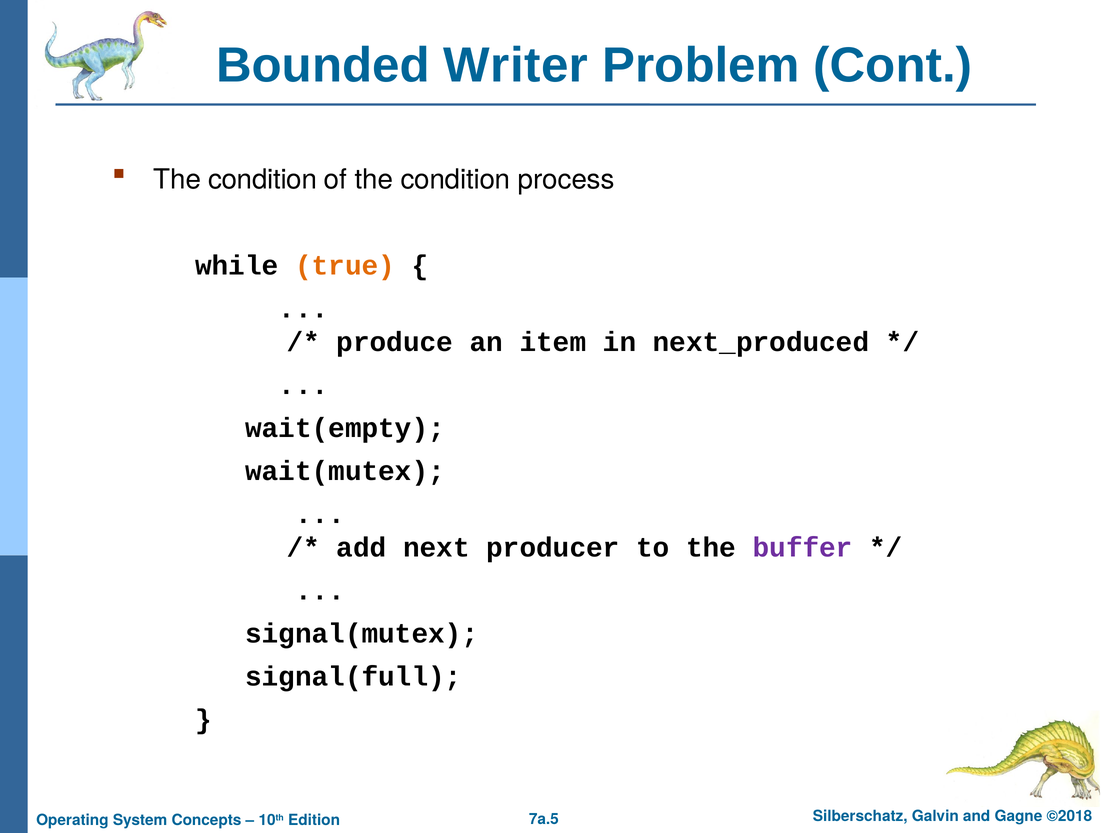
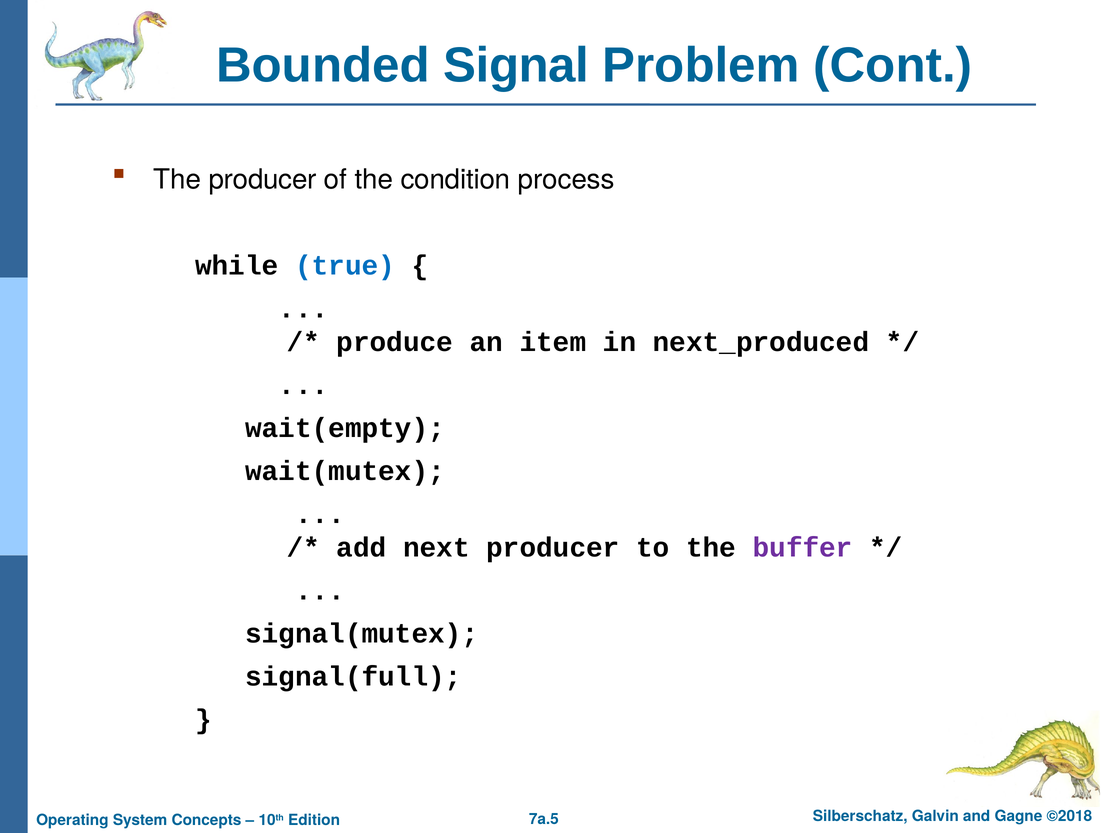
Writer: Writer -> Signal
condition at (263, 179): condition -> producer
true colour: orange -> blue
